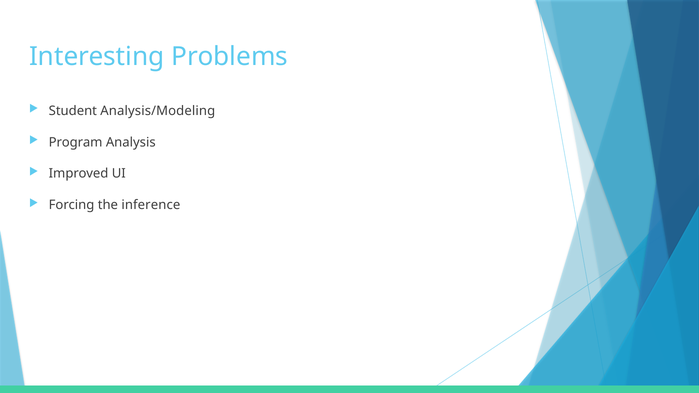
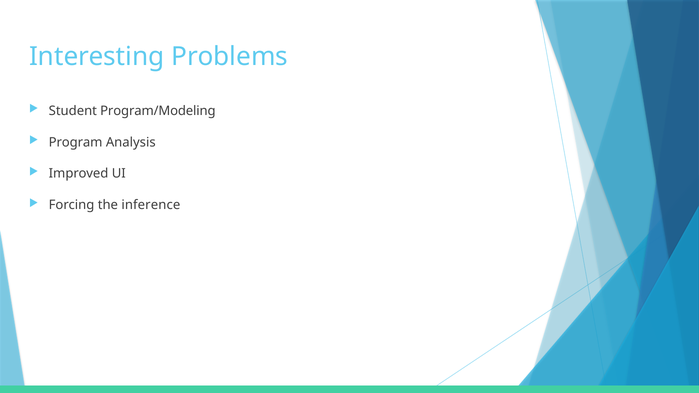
Analysis/Modeling: Analysis/Modeling -> Program/Modeling
